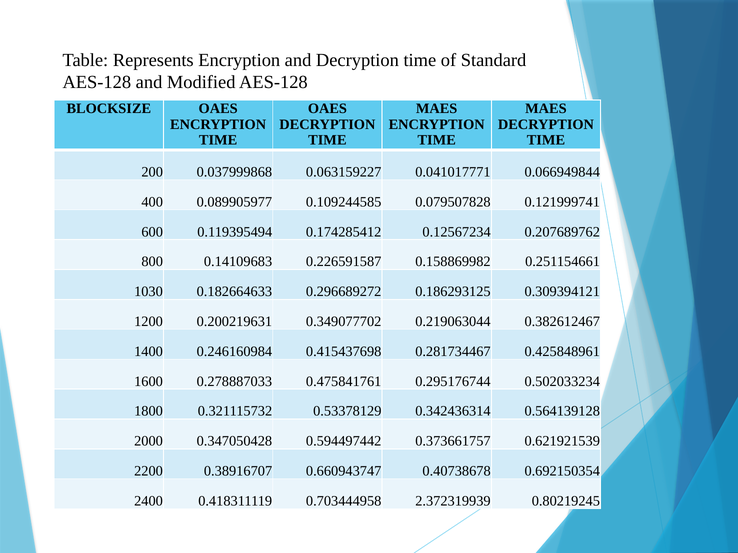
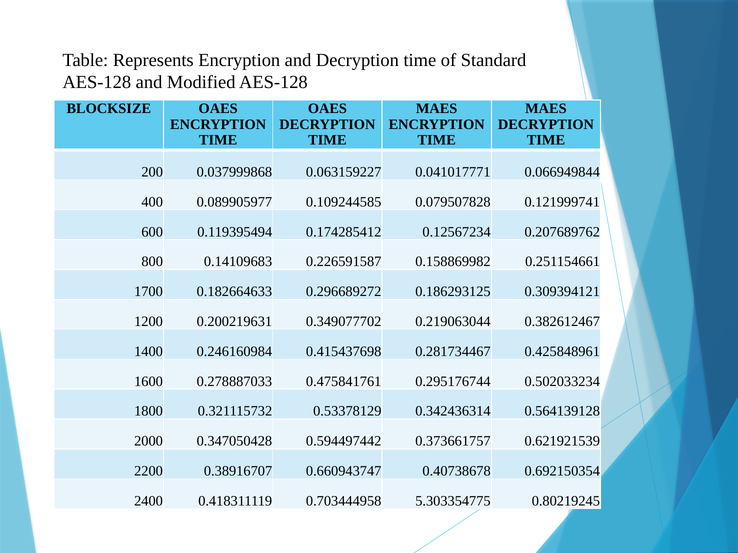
1030: 1030 -> 1700
2.372319939: 2.372319939 -> 5.303354775
